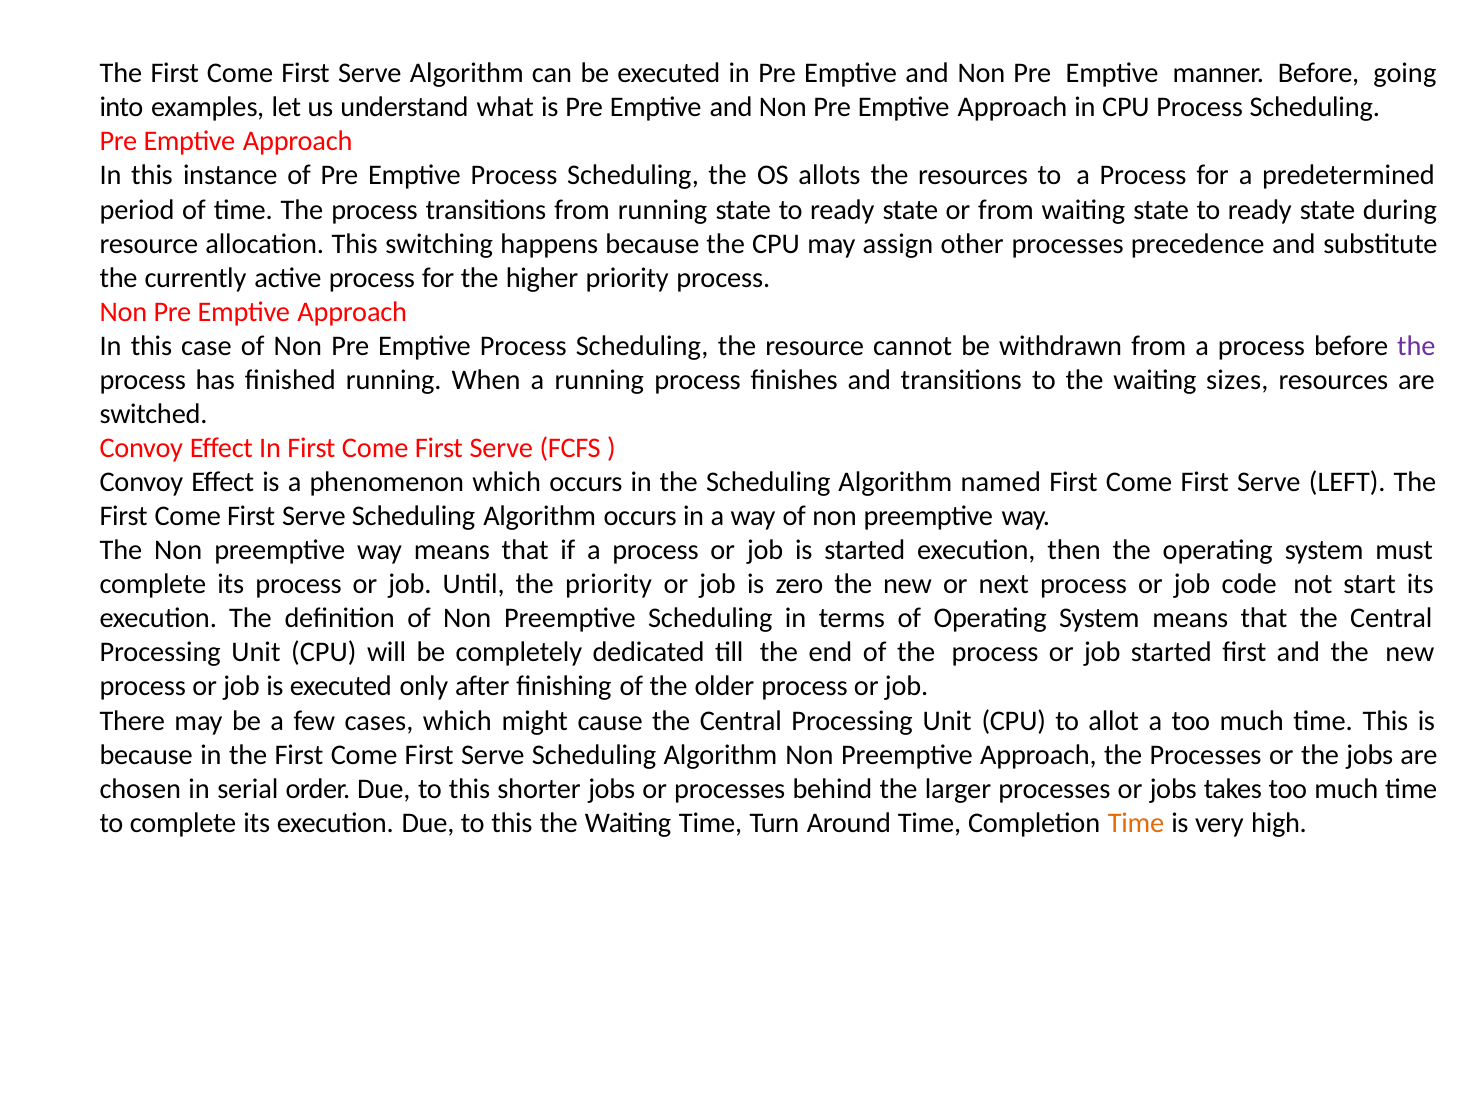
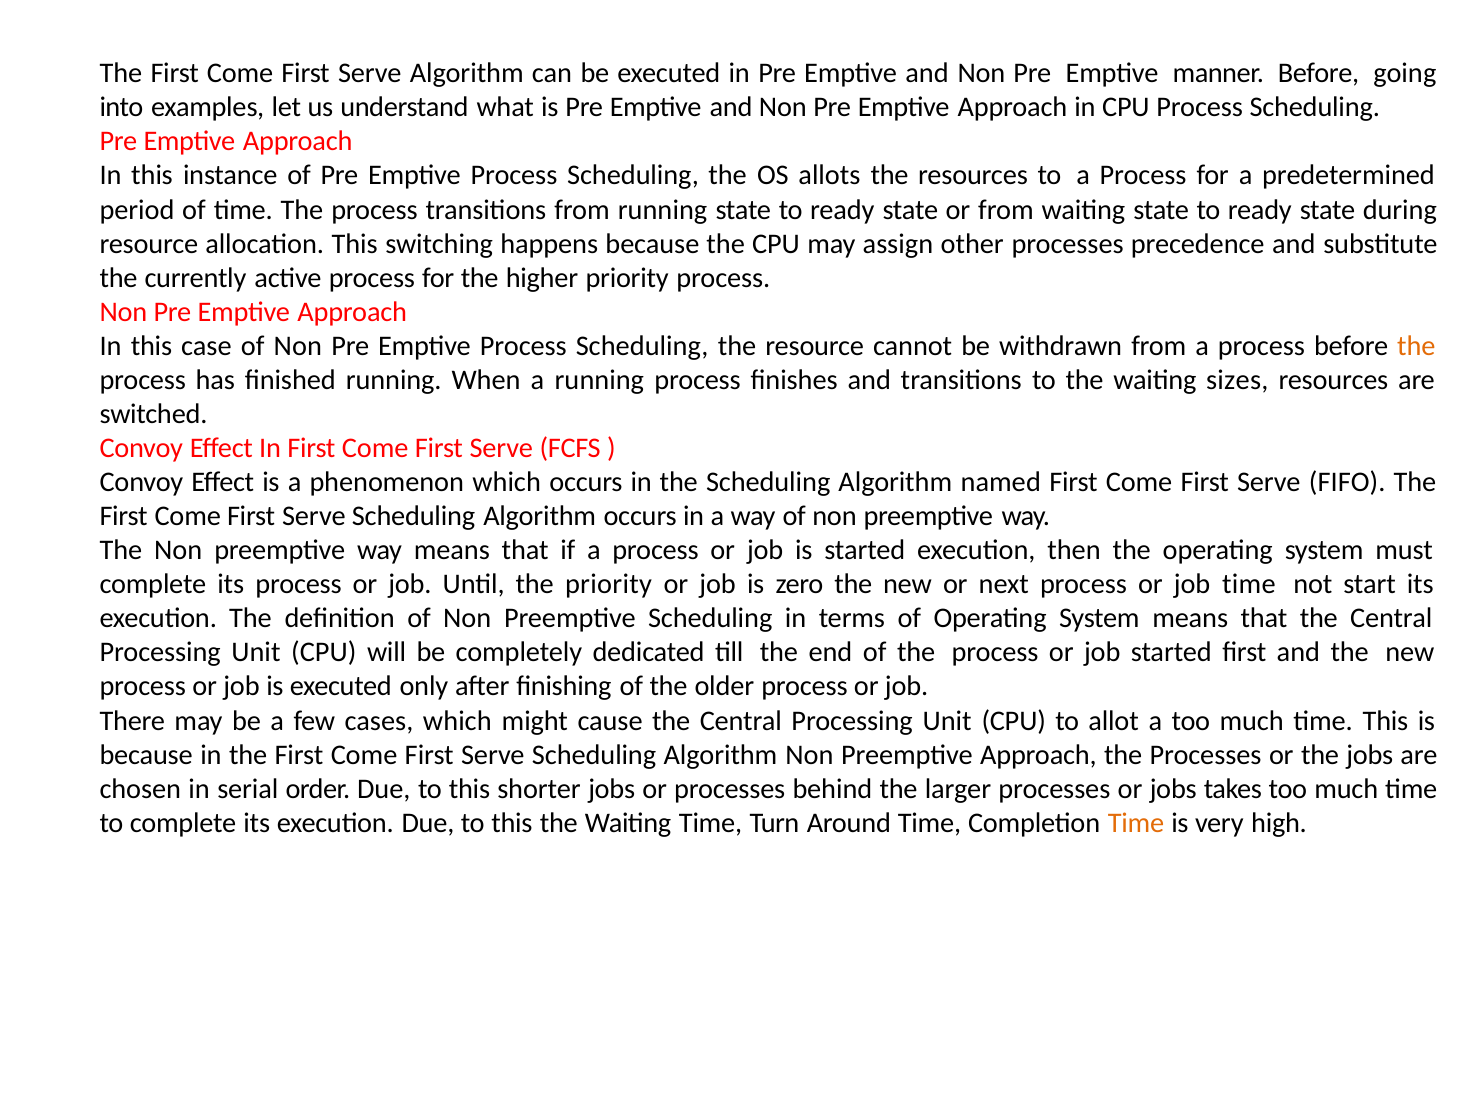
the at (1416, 346) colour: purple -> orange
LEFT: LEFT -> FIFO
job code: code -> time
